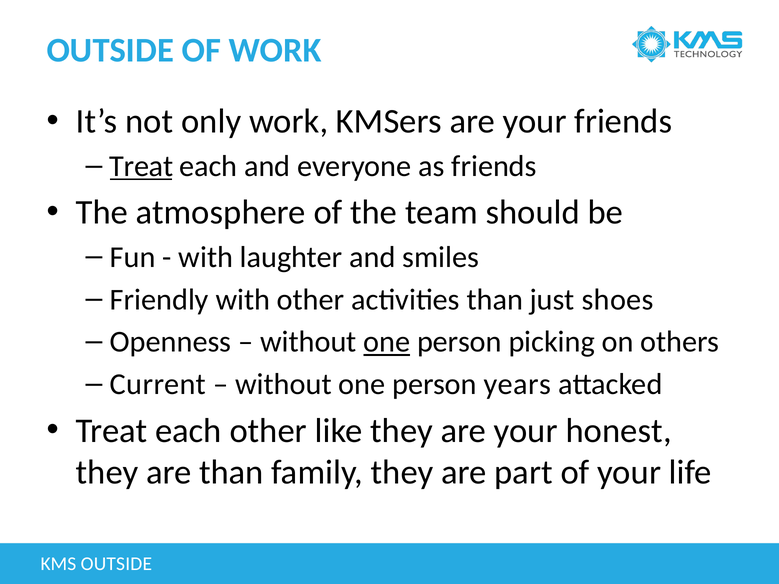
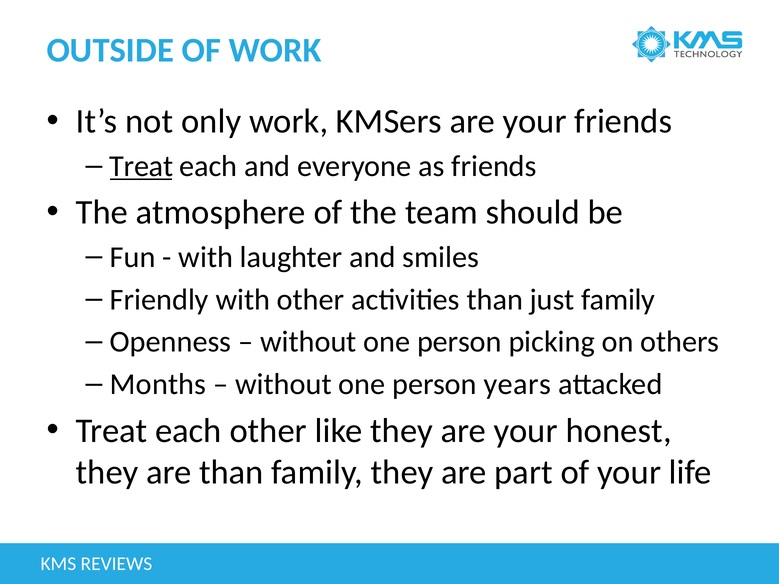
just shoes: shoes -> family
one at (387, 342) underline: present -> none
Current: Current -> Months
KMS OUTSIDE: OUTSIDE -> REVIEWS
